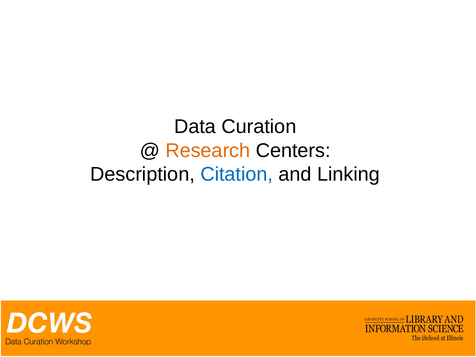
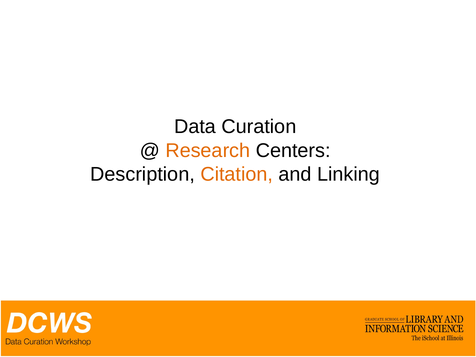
Citation colour: blue -> orange
